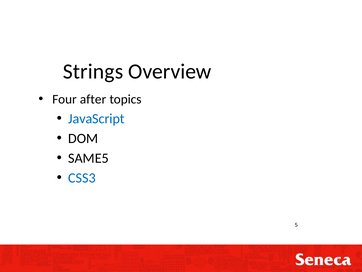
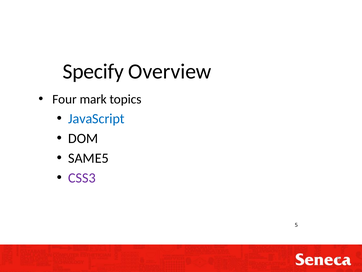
Strings: Strings -> Specify
after: after -> mark
CSS3 colour: blue -> purple
